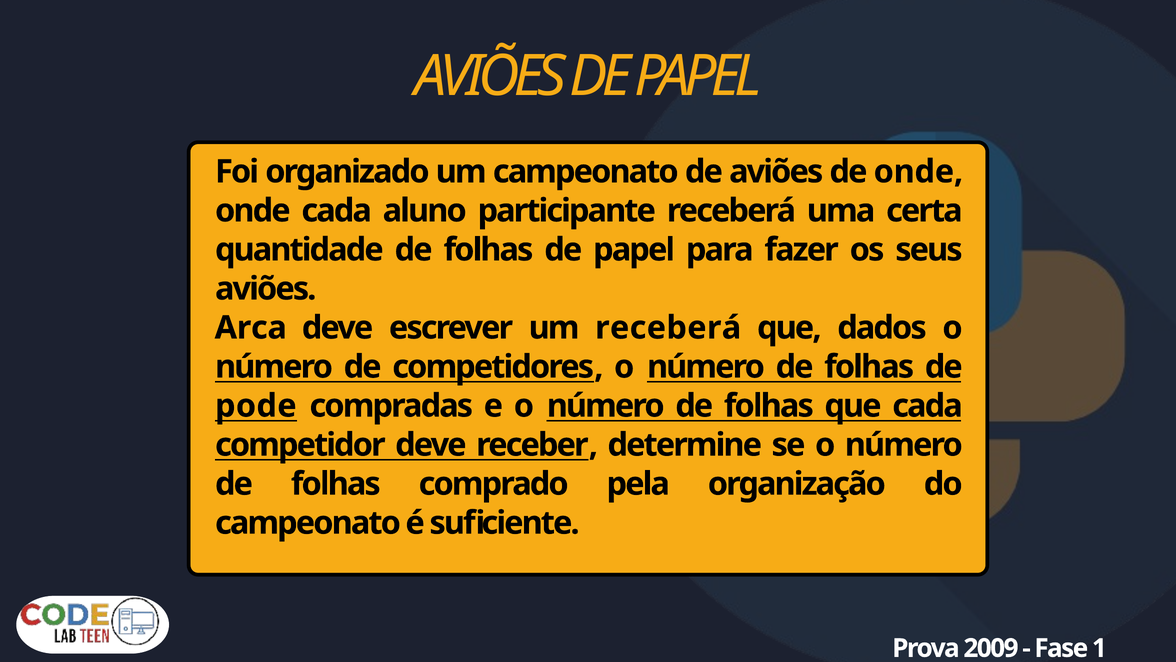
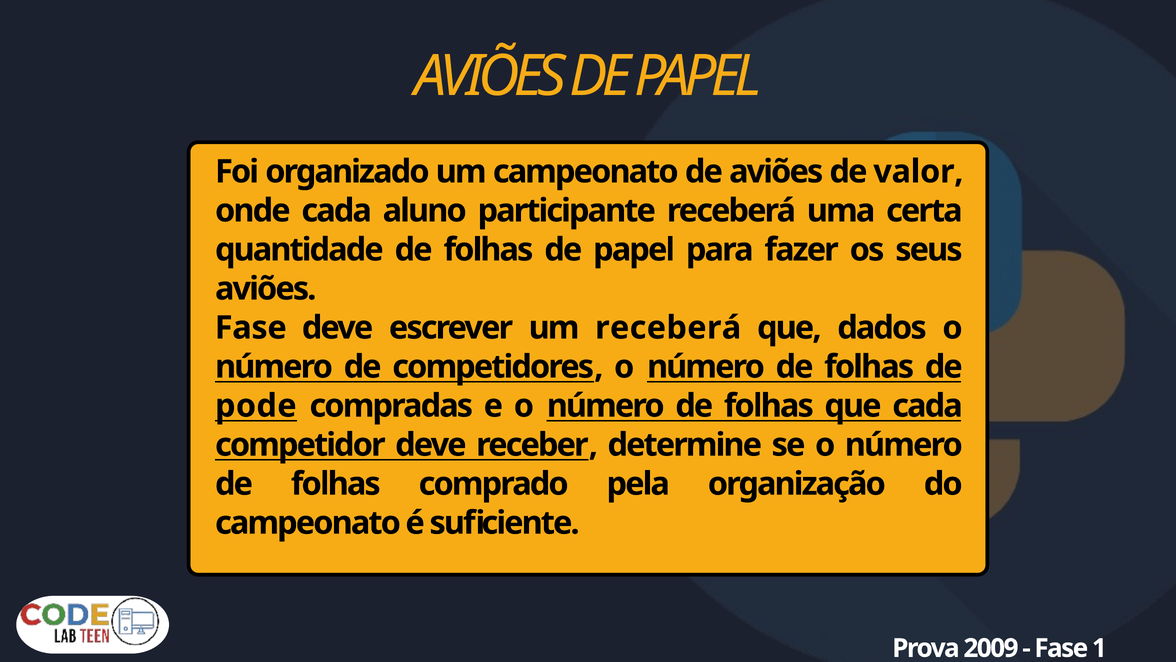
de onde: onde -> valor
Arca at (251, 328): Arca -> Fase
